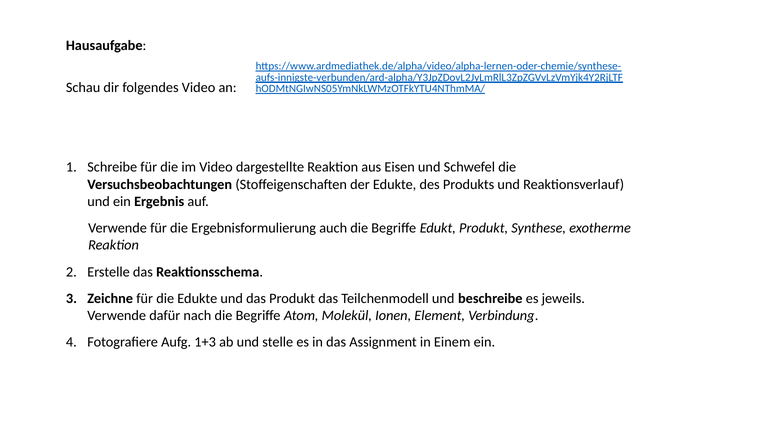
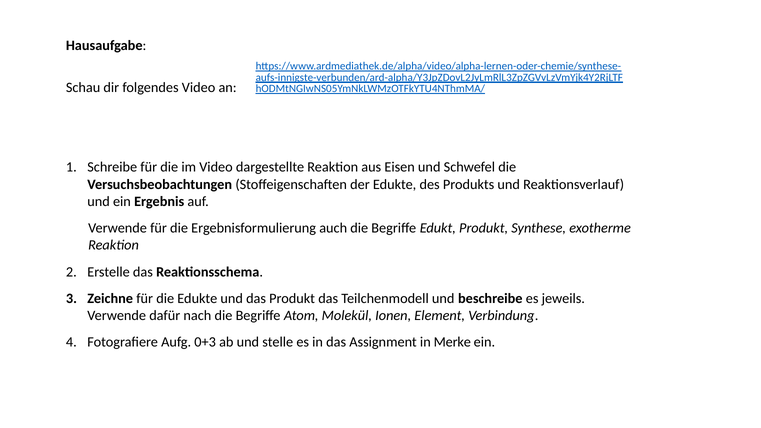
1+3: 1+3 -> 0+3
Einem: Einem -> Merke
